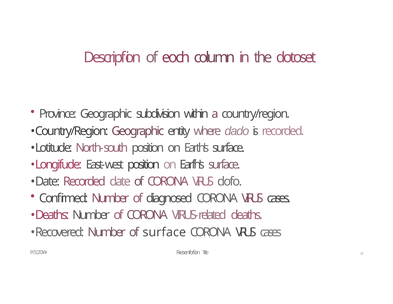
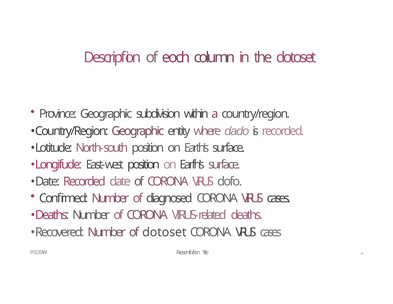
of surface: surface -> dotoset
